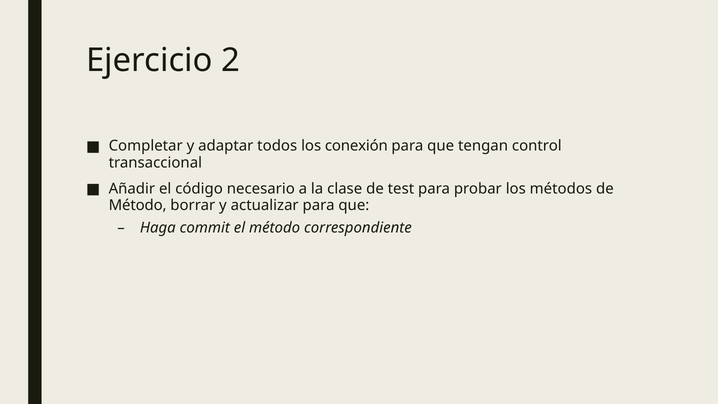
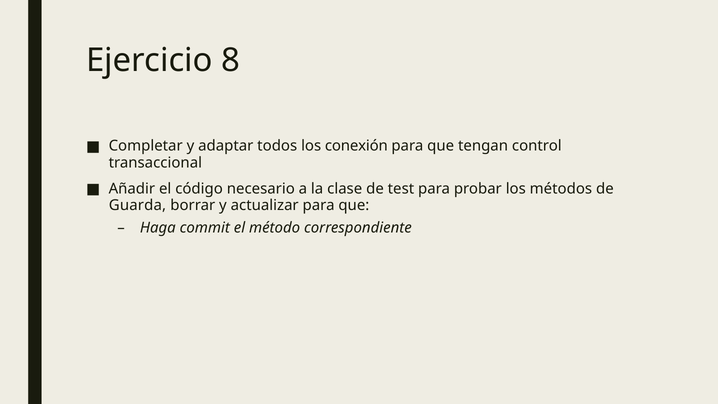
2: 2 -> 8
Método at (138, 205): Método -> Guarda
